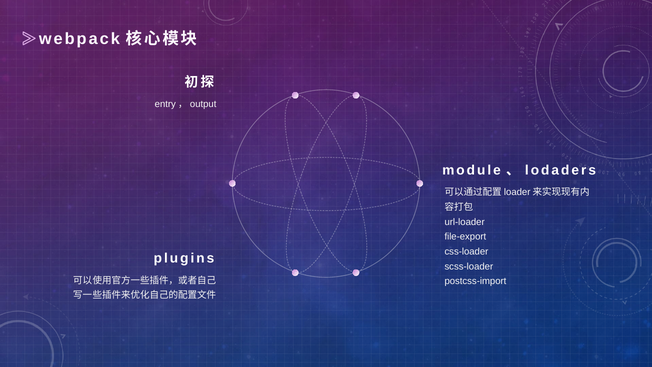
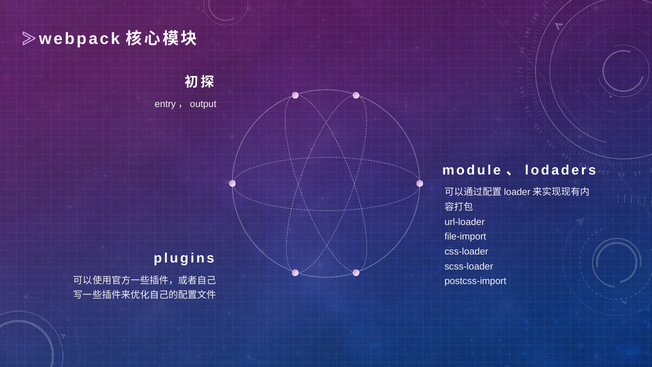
file-export: file-export -> file-import
